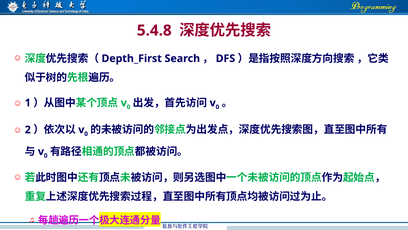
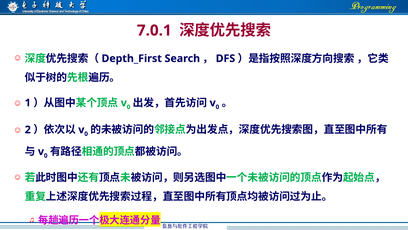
5.4.8: 5.4.8 -> 7.0.1
